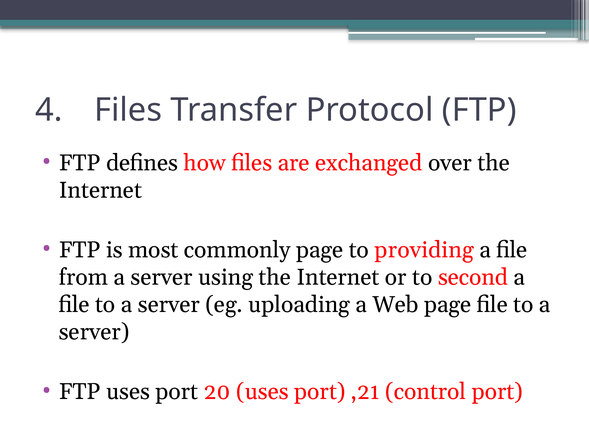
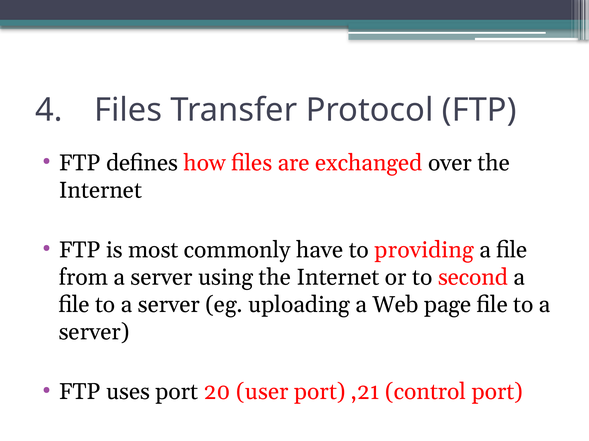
commonly page: page -> have
20 uses: uses -> user
